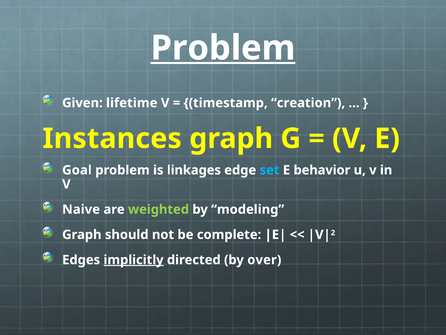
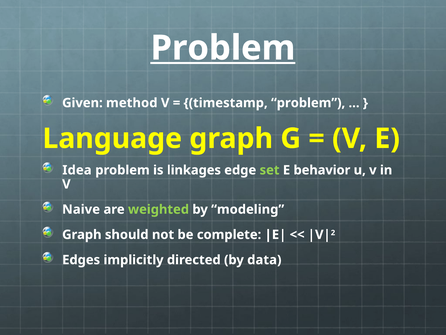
lifetime: lifetime -> method
timestamp creation: creation -> problem
Instances: Instances -> Language
Goal: Goal -> Idea
set colour: light blue -> light green
implicitly underline: present -> none
over: over -> data
